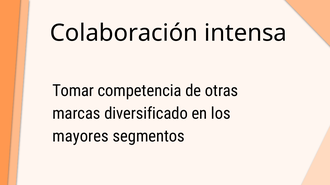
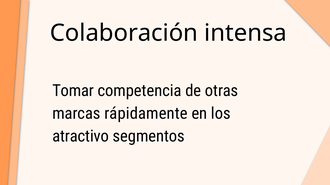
diversificado: diversificado -> rápidamente
mayores: mayores -> atractivo
